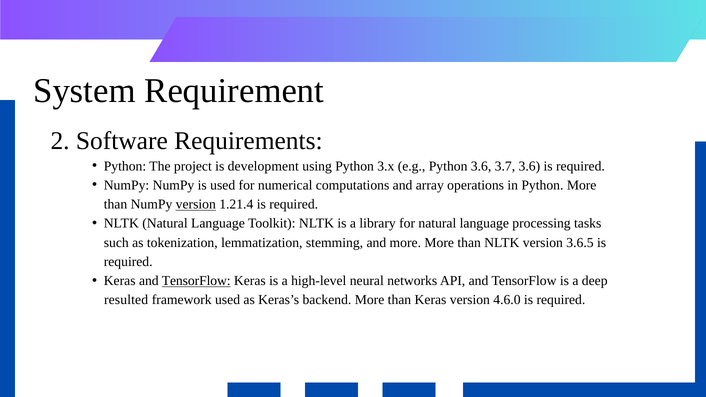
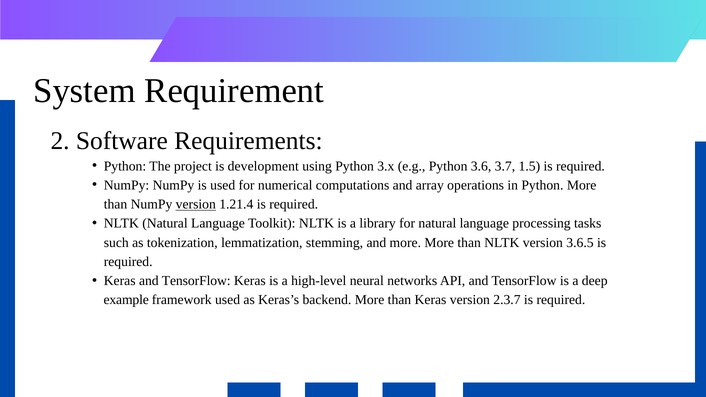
3.7 3.6: 3.6 -> 1.5
TensorFlow at (196, 281) underline: present -> none
resulted: resulted -> example
4.6.0: 4.6.0 -> 2.3.7
